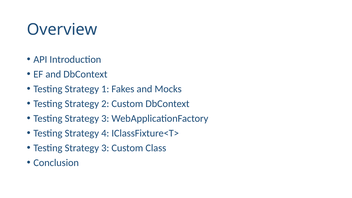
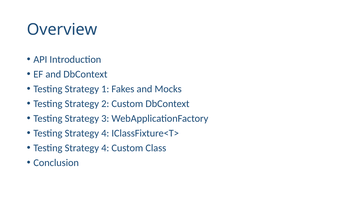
3 at (105, 148): 3 -> 4
